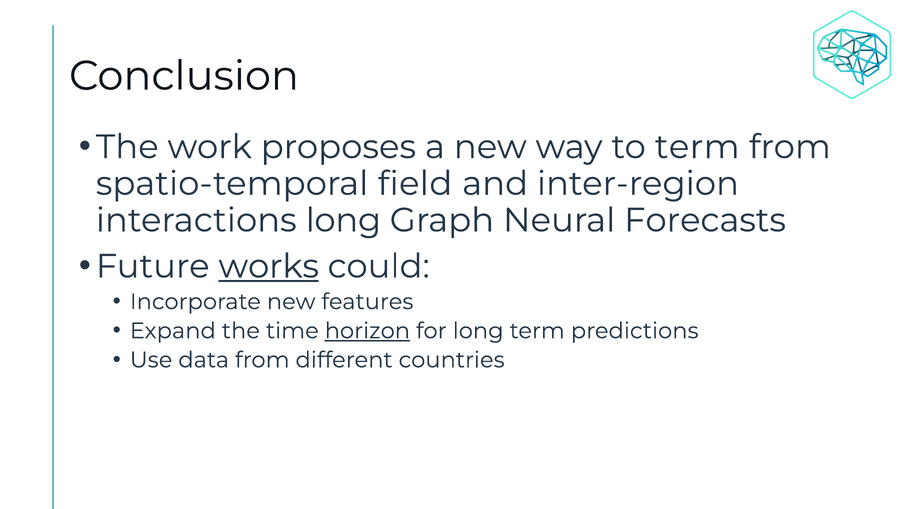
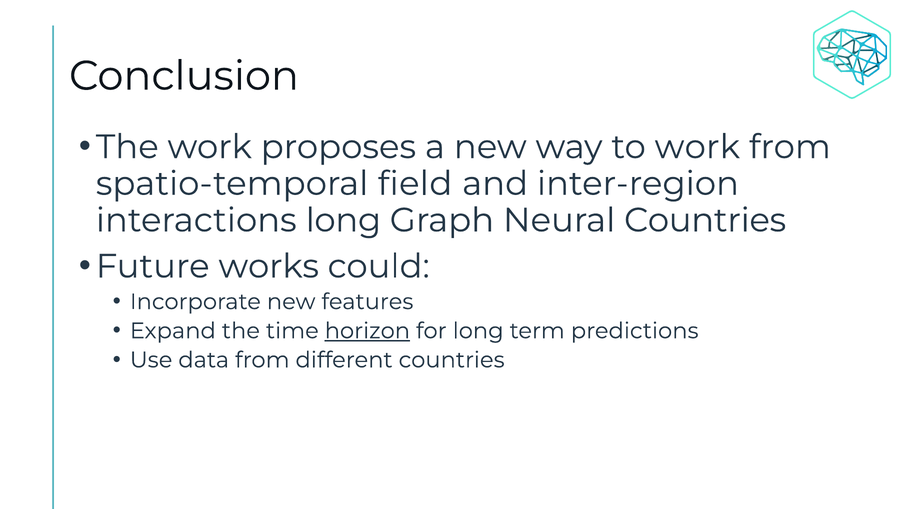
to term: term -> work
Neural Forecasts: Forecasts -> Countries
works underline: present -> none
